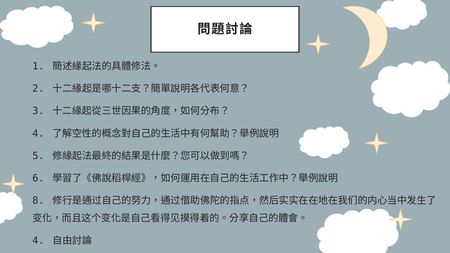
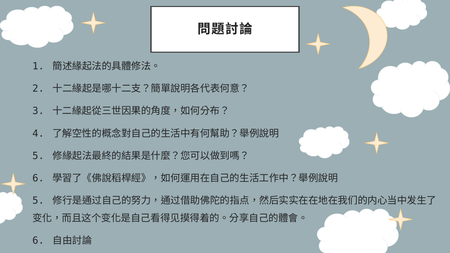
8 at (38, 201): 8 -> 5
4 at (38, 241): 4 -> 6
